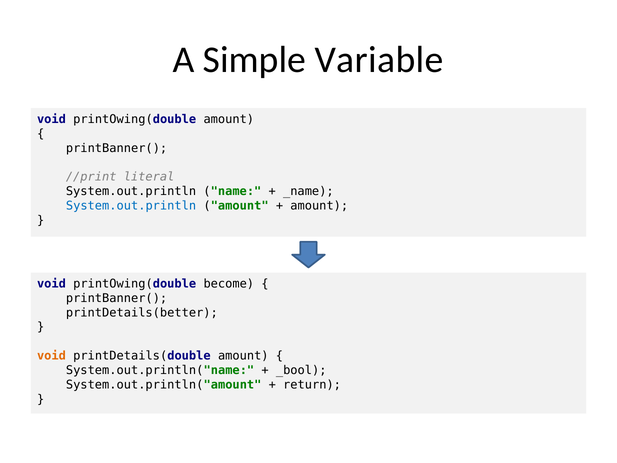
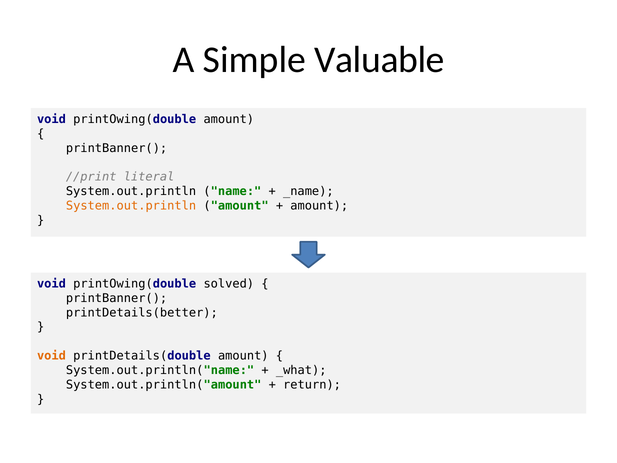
Variable: Variable -> Valuable
System.out.println at (131, 206) colour: blue -> orange
become: become -> solved
_bool: _bool -> _what
